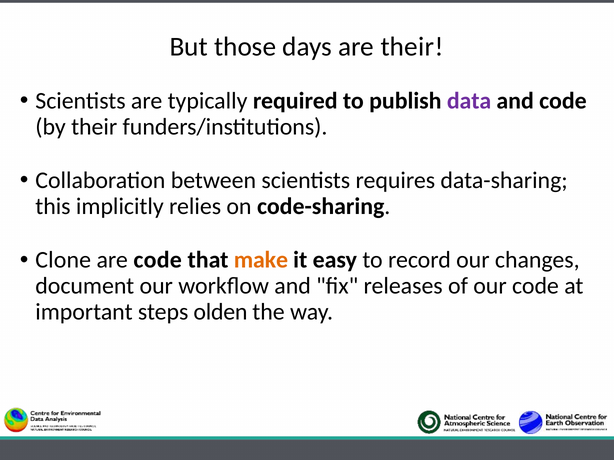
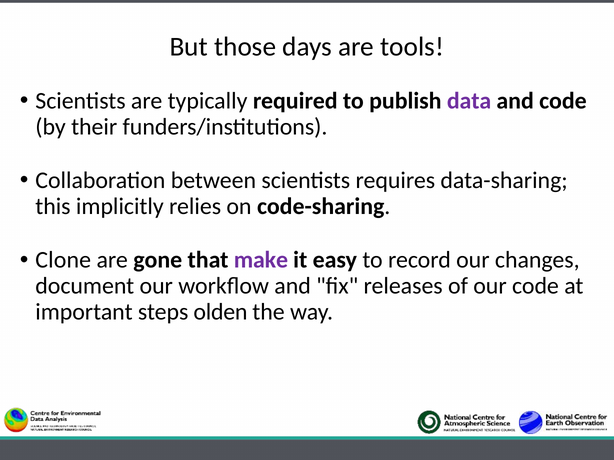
are their: their -> tools
are code: code -> gone
make colour: orange -> purple
